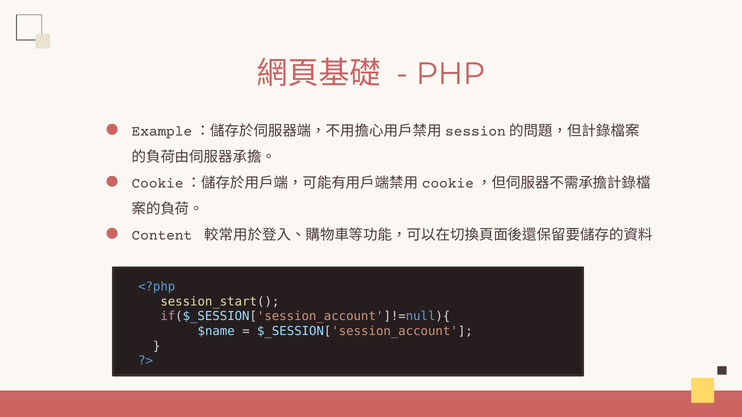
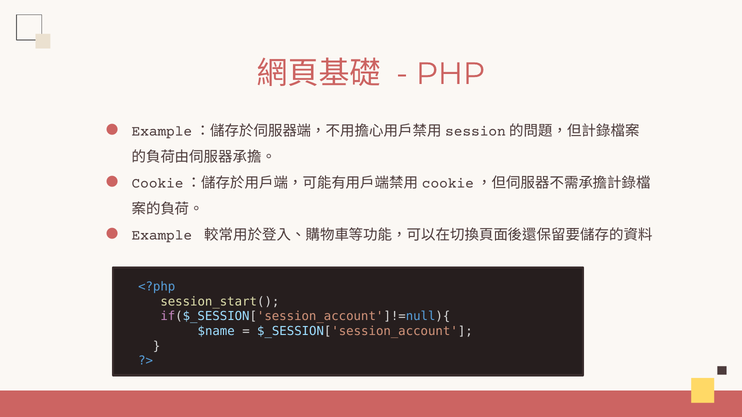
Content at (162, 235): Content -> Example
